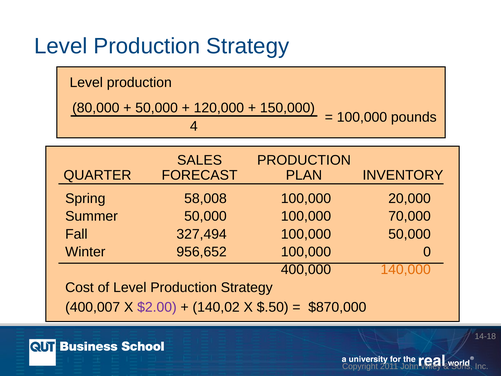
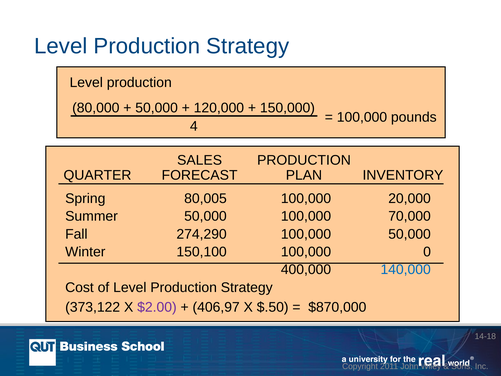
58,008: 58,008 -> 80,005
327,494: 327,494 -> 274,290
956,652: 956,652 -> 150,100
140,000 colour: orange -> blue
400,007: 400,007 -> 373,122
140,02: 140,02 -> 406,97
